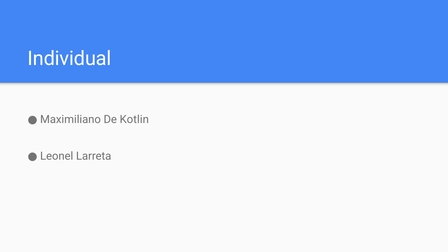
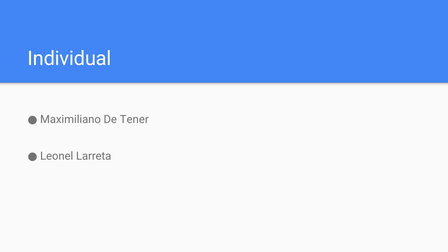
Kotlin: Kotlin -> Tener
